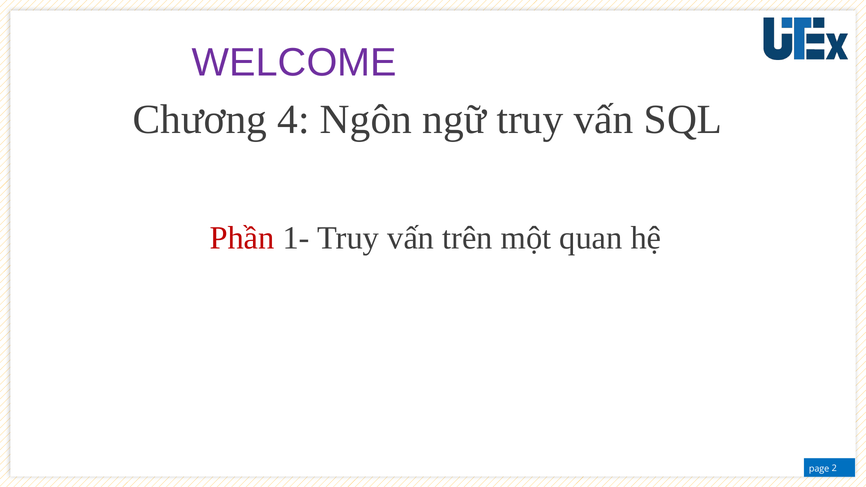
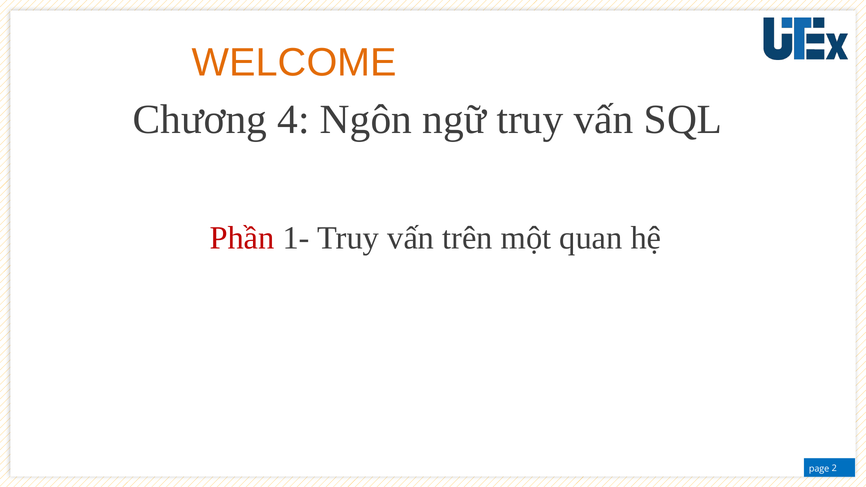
WELCOME colour: purple -> orange
